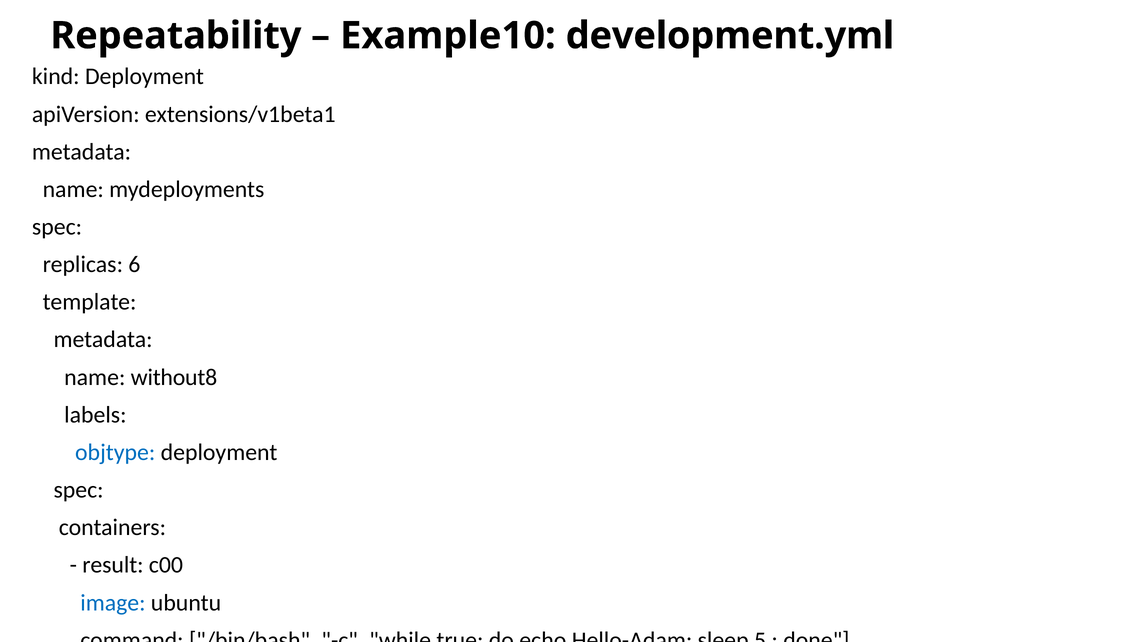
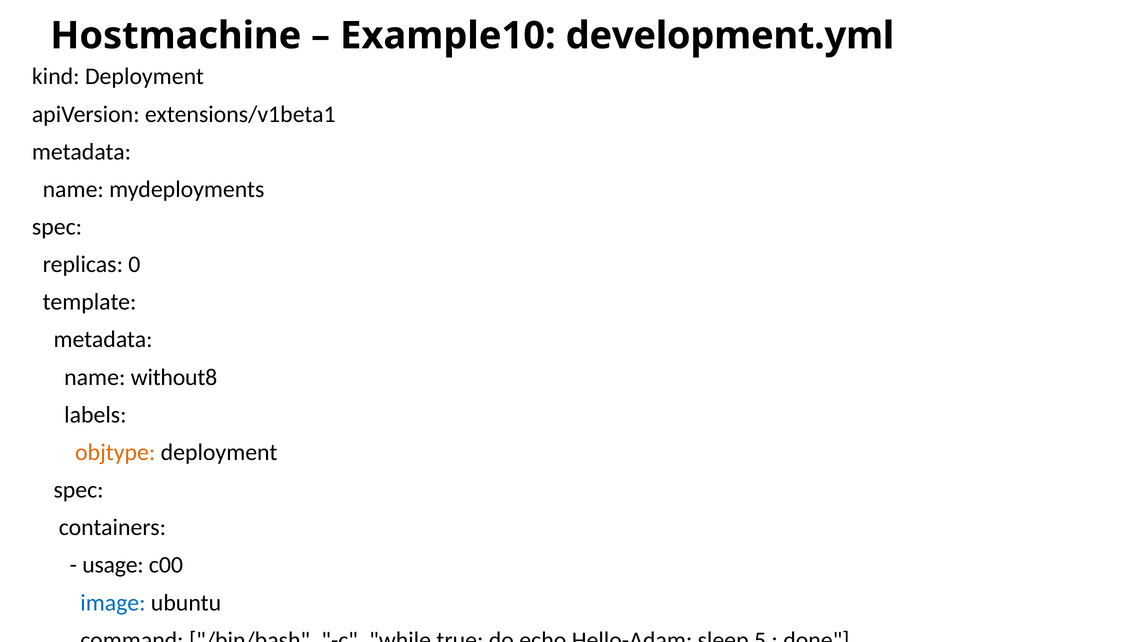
Repeatability: Repeatability -> Hostmachine
6: 6 -> 0
objtype colour: blue -> orange
result: result -> usage
